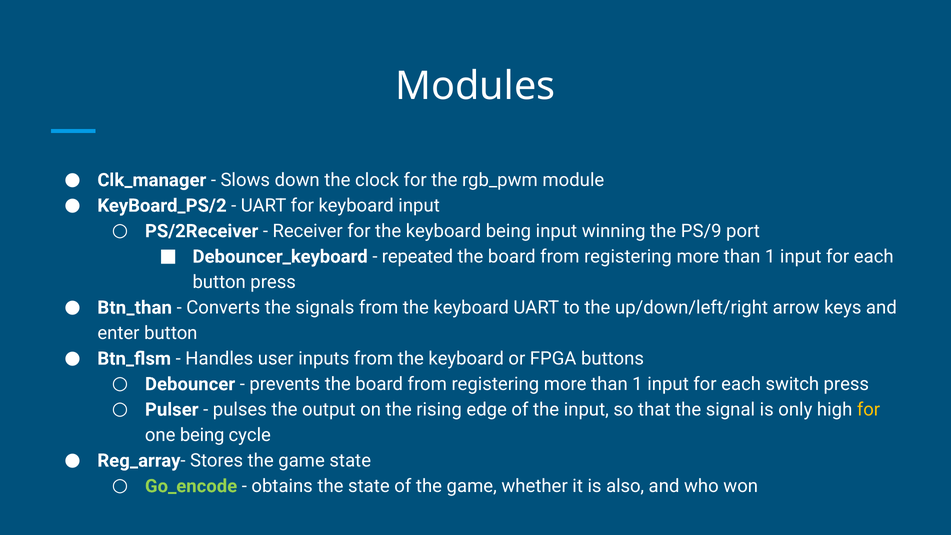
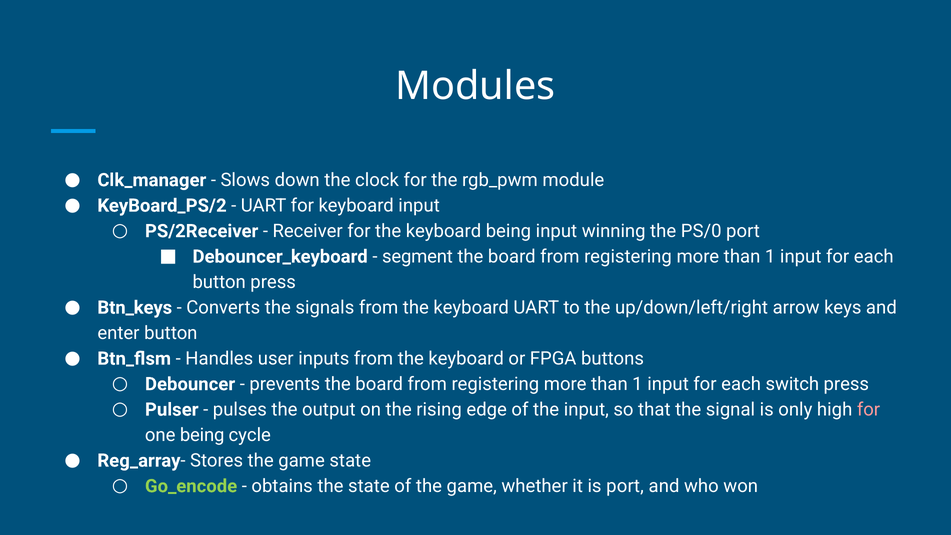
PS/9: PS/9 -> PS/0
repeated: repeated -> segment
Btn_than: Btn_than -> Btn_keys
for at (868, 410) colour: yellow -> pink
is also: also -> port
